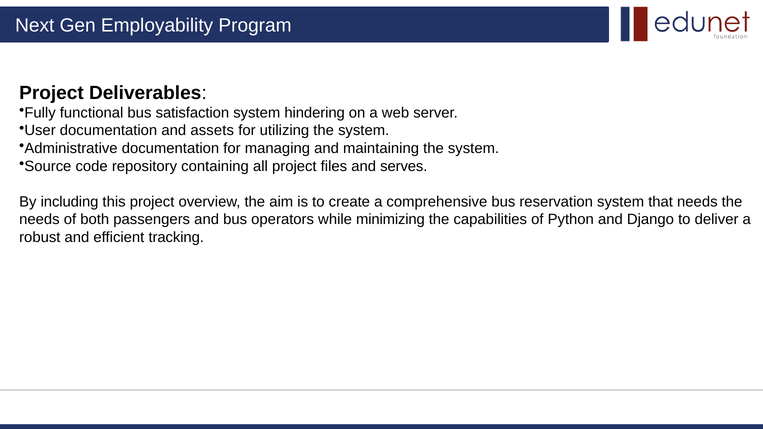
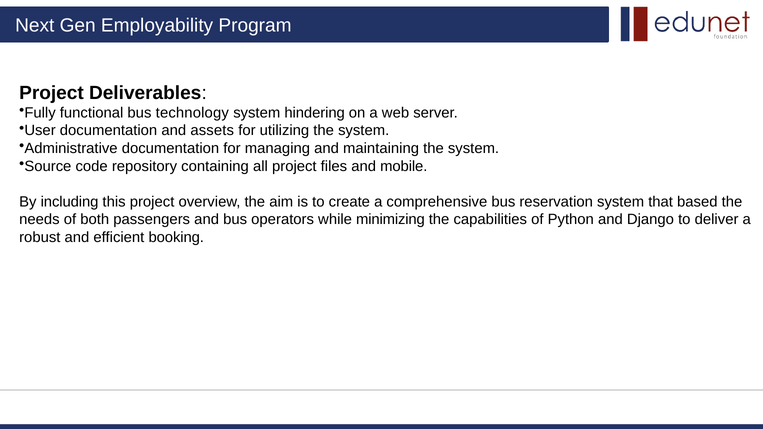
satisfaction: satisfaction -> technology
serves: serves -> mobile
that needs: needs -> based
tracking: tracking -> booking
